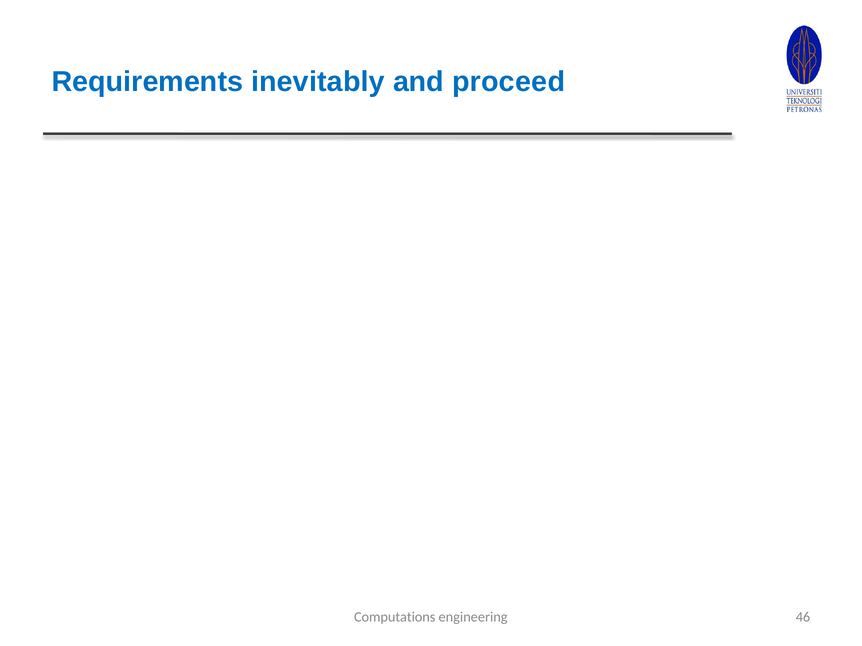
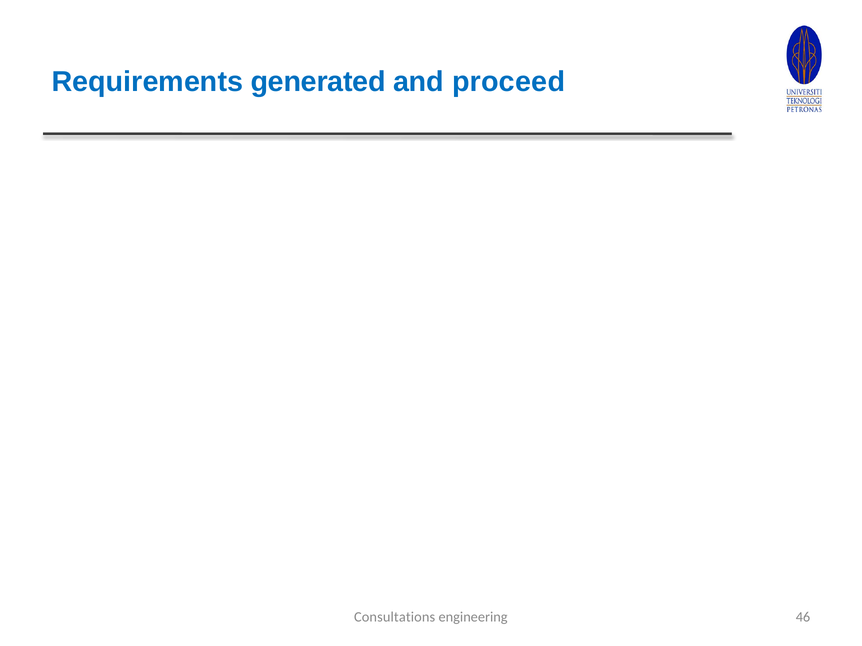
inevitably: inevitably -> generated
Computations: Computations -> Consultations
